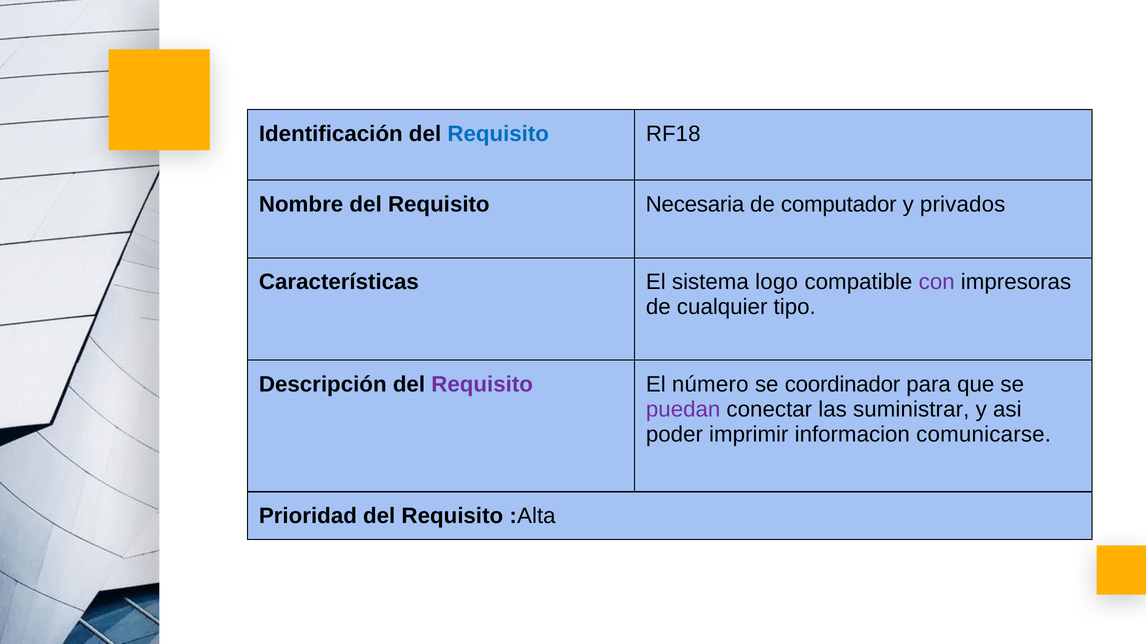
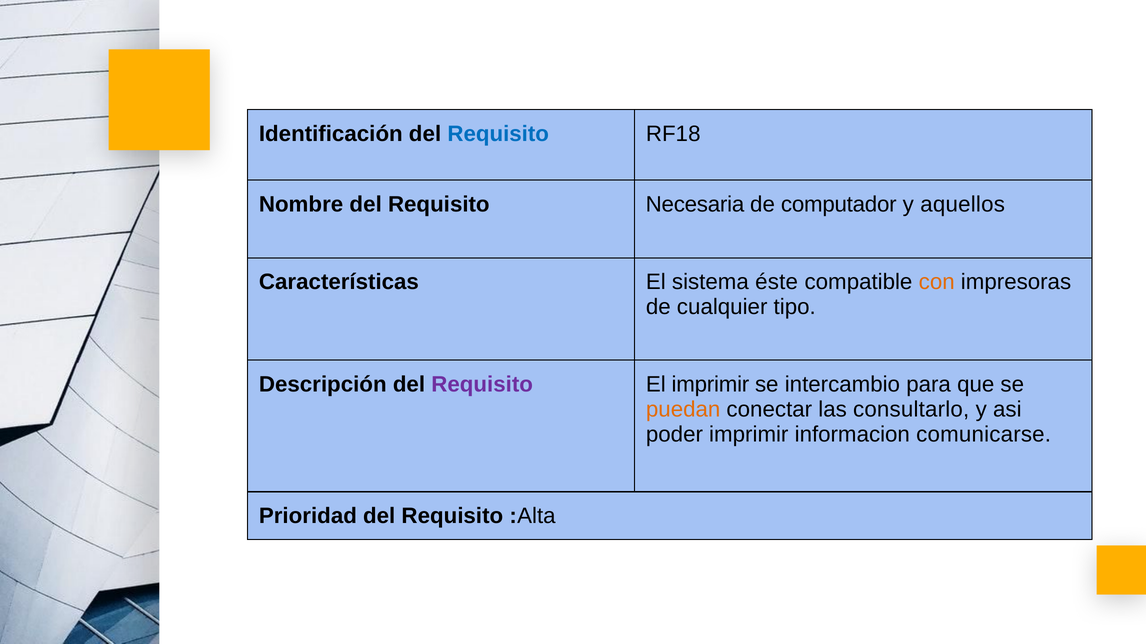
privados: privados -> aquellos
logo: logo -> éste
con colour: purple -> orange
El número: número -> imprimir
coordinador: coordinador -> intercambio
puedan colour: purple -> orange
suministrar: suministrar -> consultarlo
